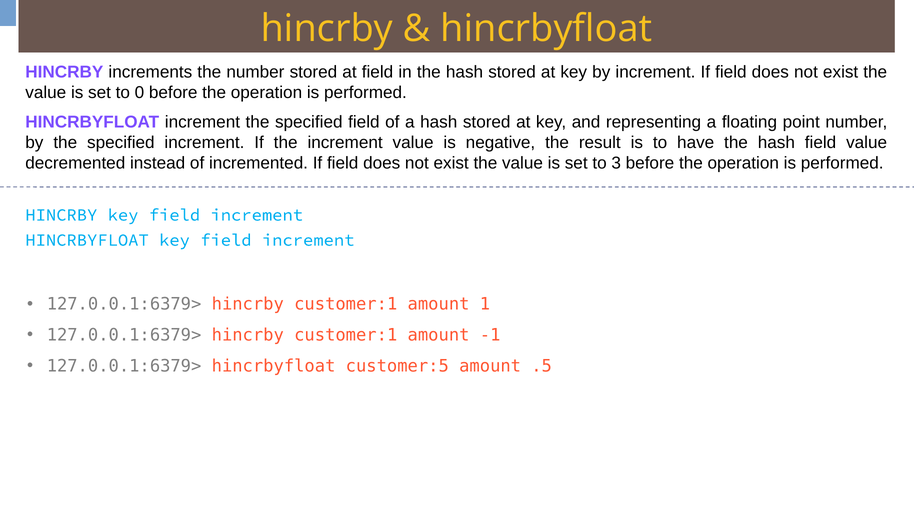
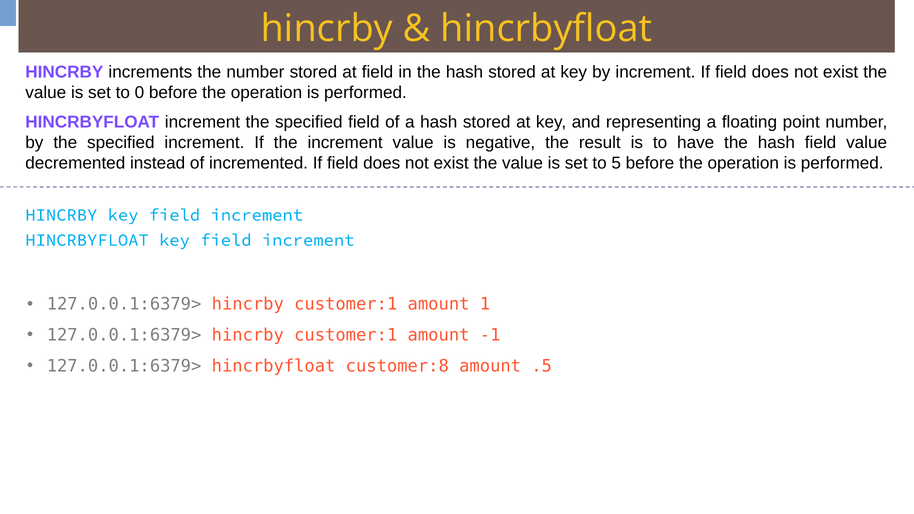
3: 3 -> 5
customer:5: customer:5 -> customer:8
